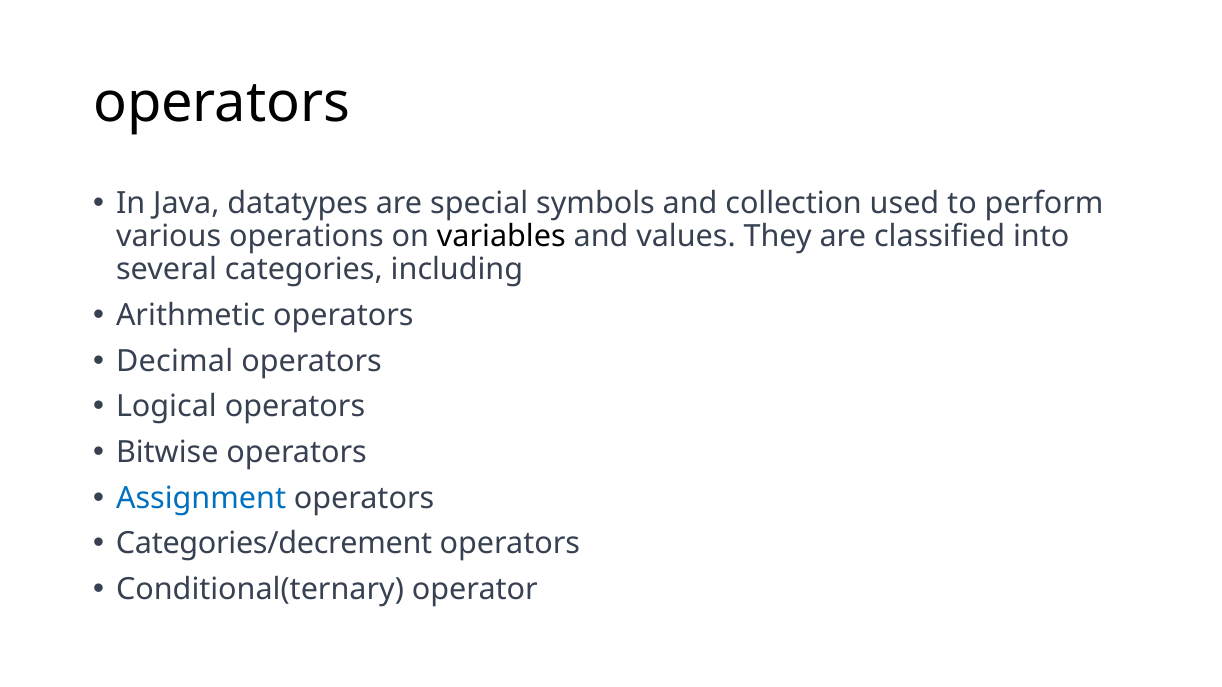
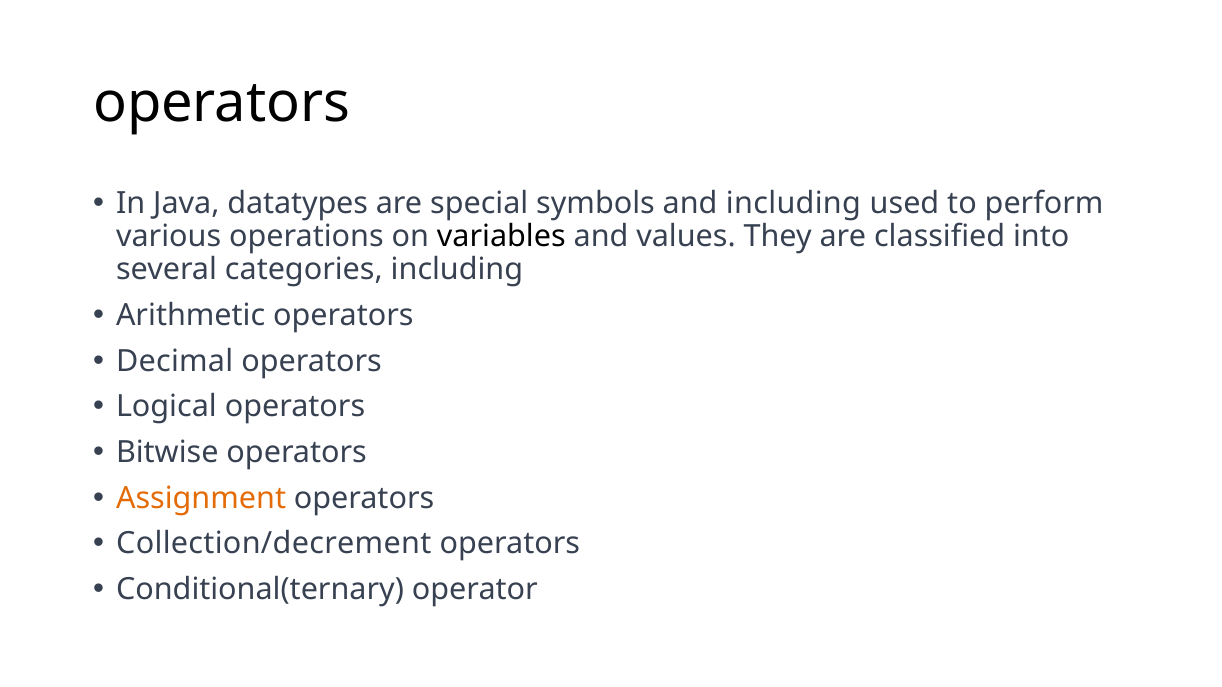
and collection: collection -> including
Assignment colour: blue -> orange
Categories/decrement: Categories/decrement -> Collection/decrement
